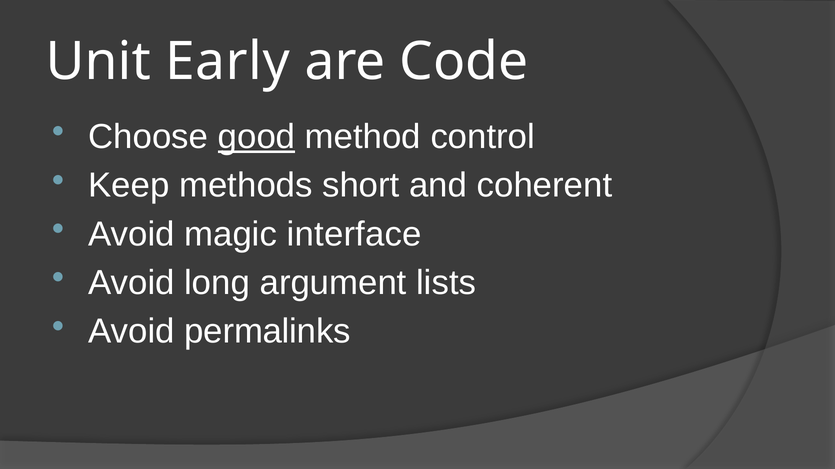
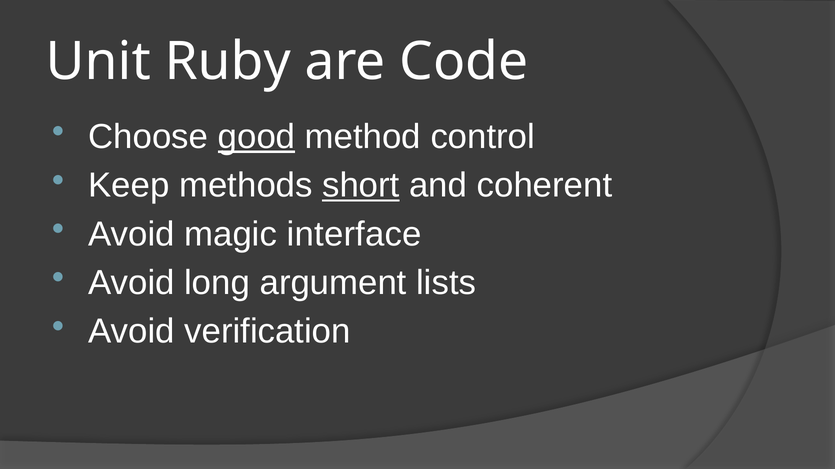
Early: Early -> Ruby
short underline: none -> present
permalinks: permalinks -> verification
